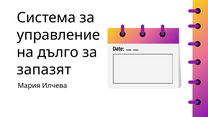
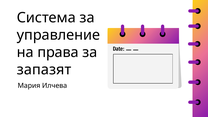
дълго: дълго -> права
